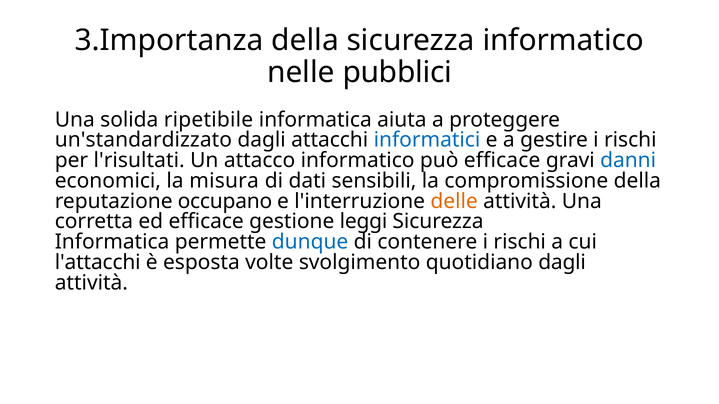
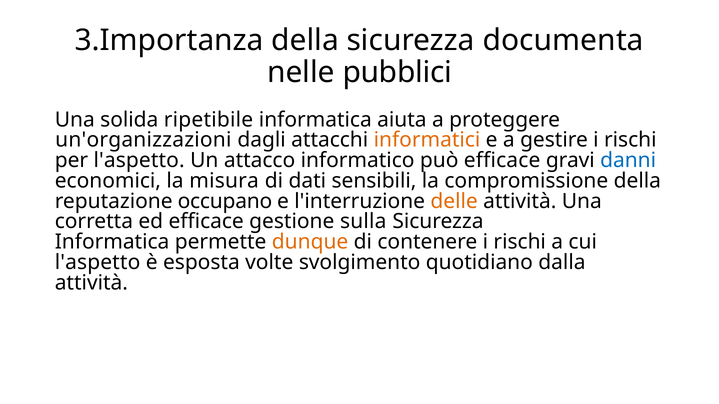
sicurezza informatico: informatico -> documenta
un'standardizzato: un'standardizzato -> un'organizzazioni
informatici colour: blue -> orange
per l'risultati: l'risultati -> l'aspetto
leggi: leggi -> sulla
dunque colour: blue -> orange
l'attacchi at (98, 263): l'attacchi -> l'aspetto
quotidiano dagli: dagli -> dalla
